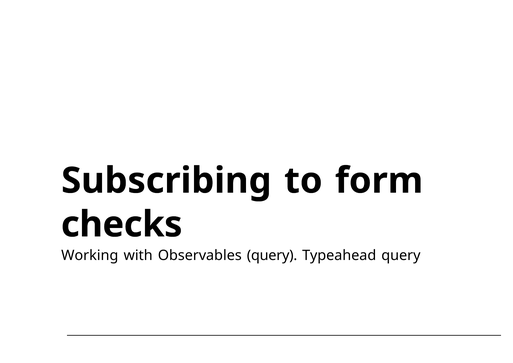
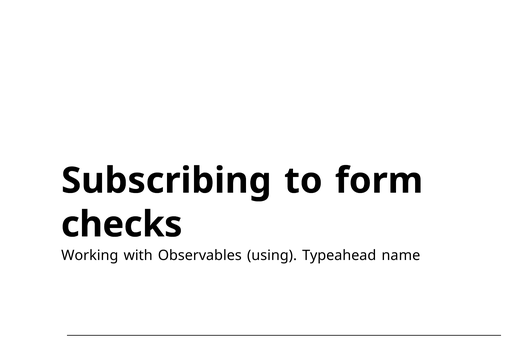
Observables query: query -> using
Typeahead query: query -> name
